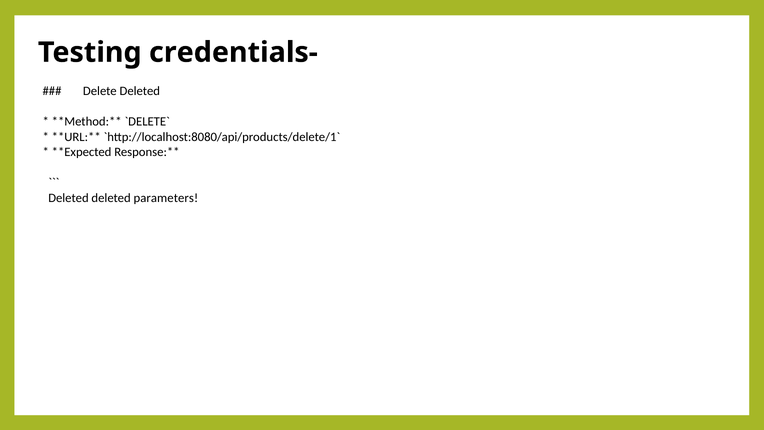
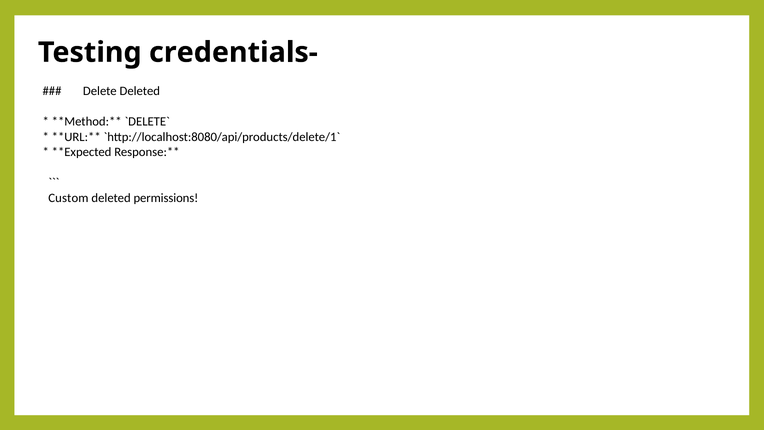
Deleted at (68, 198): Deleted -> Custom
parameters: parameters -> permissions
